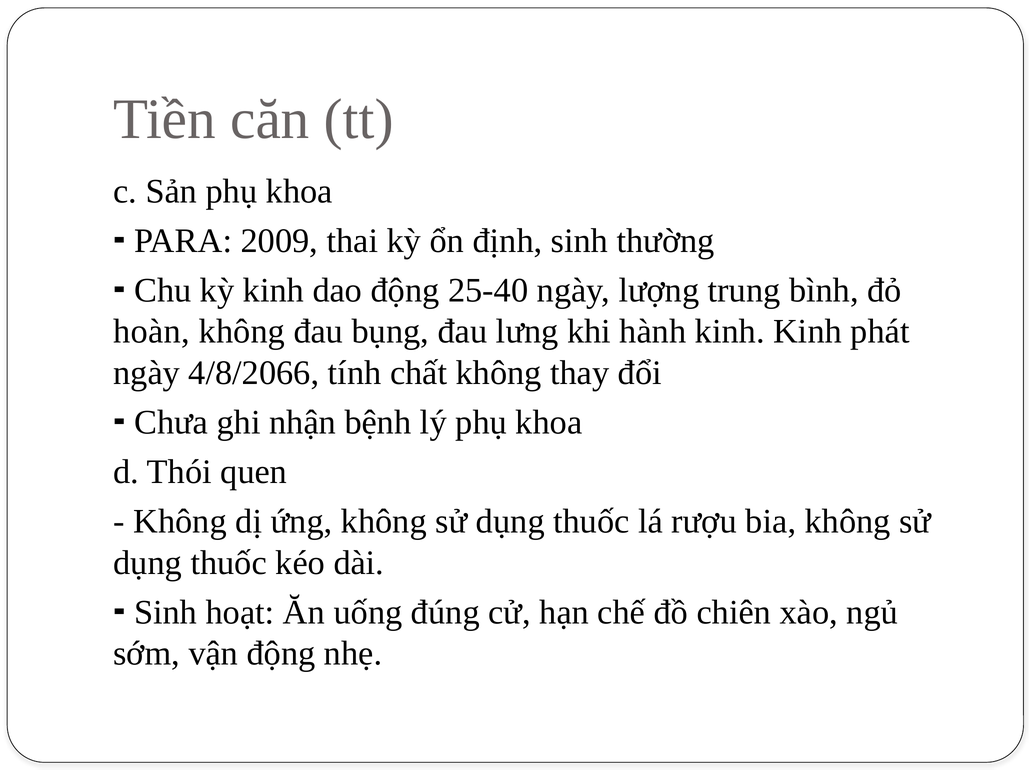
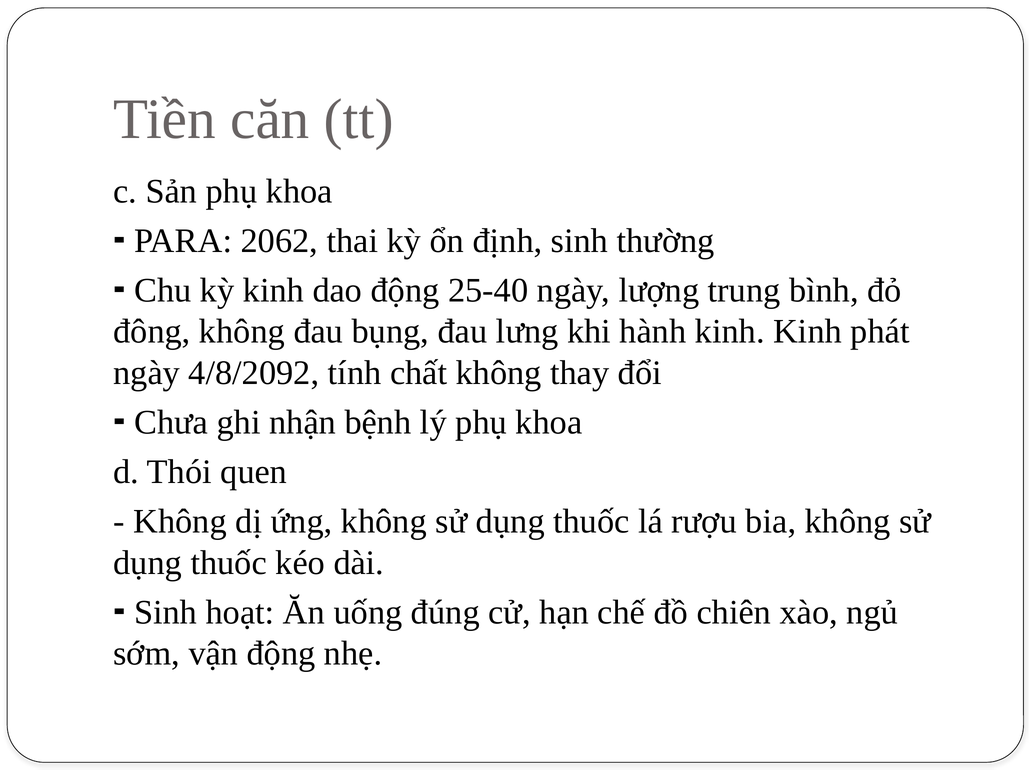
2009: 2009 -> 2062
hoàn: hoàn -> đông
4/8/2066: 4/8/2066 -> 4/8/2092
